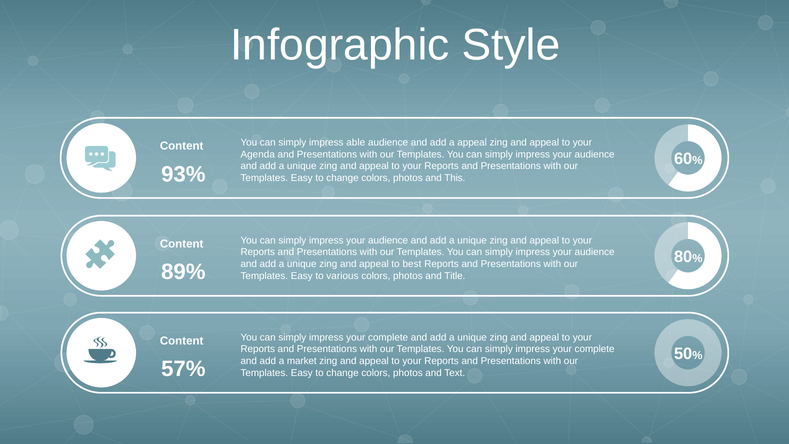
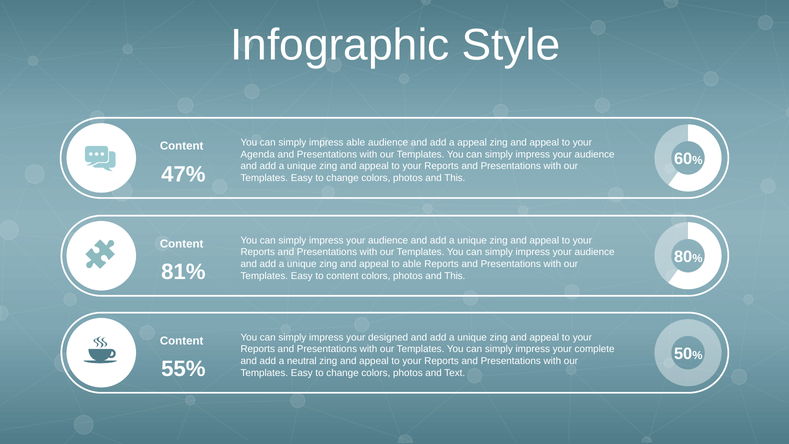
93%: 93% -> 47%
to best: best -> able
89%: 89% -> 81%
to various: various -> content
Title at (455, 276): Title -> This
complete at (388, 337): complete -> designed
market: market -> neutral
57%: 57% -> 55%
